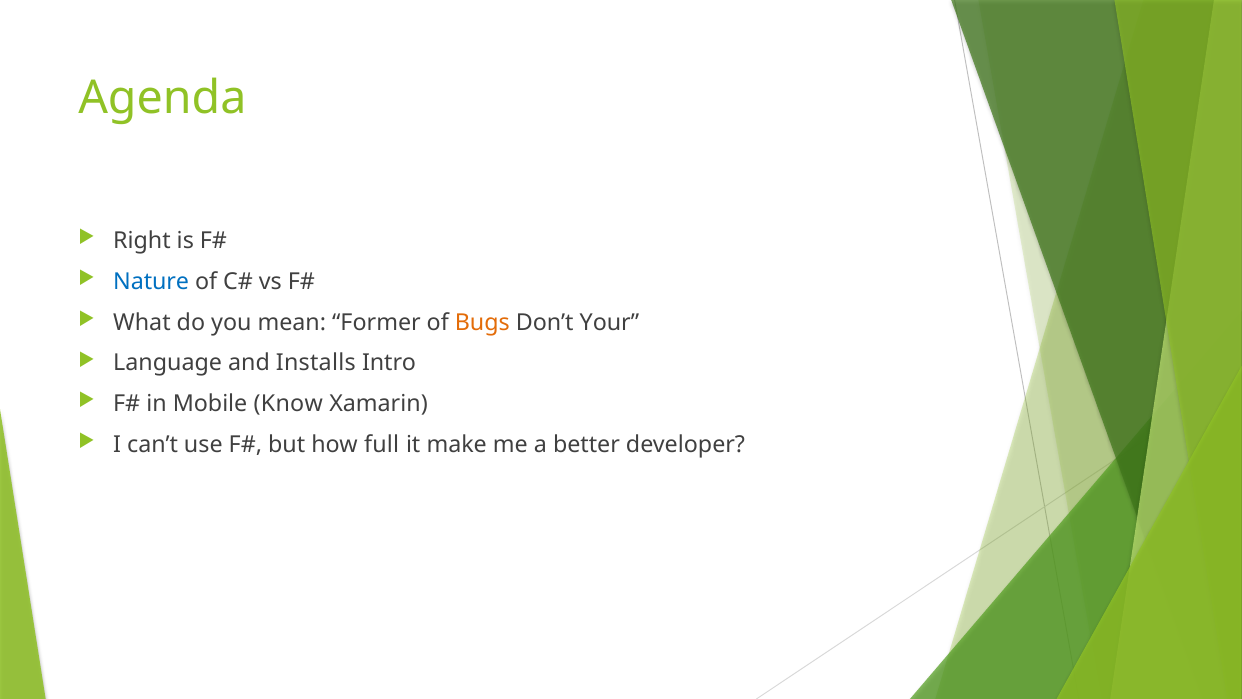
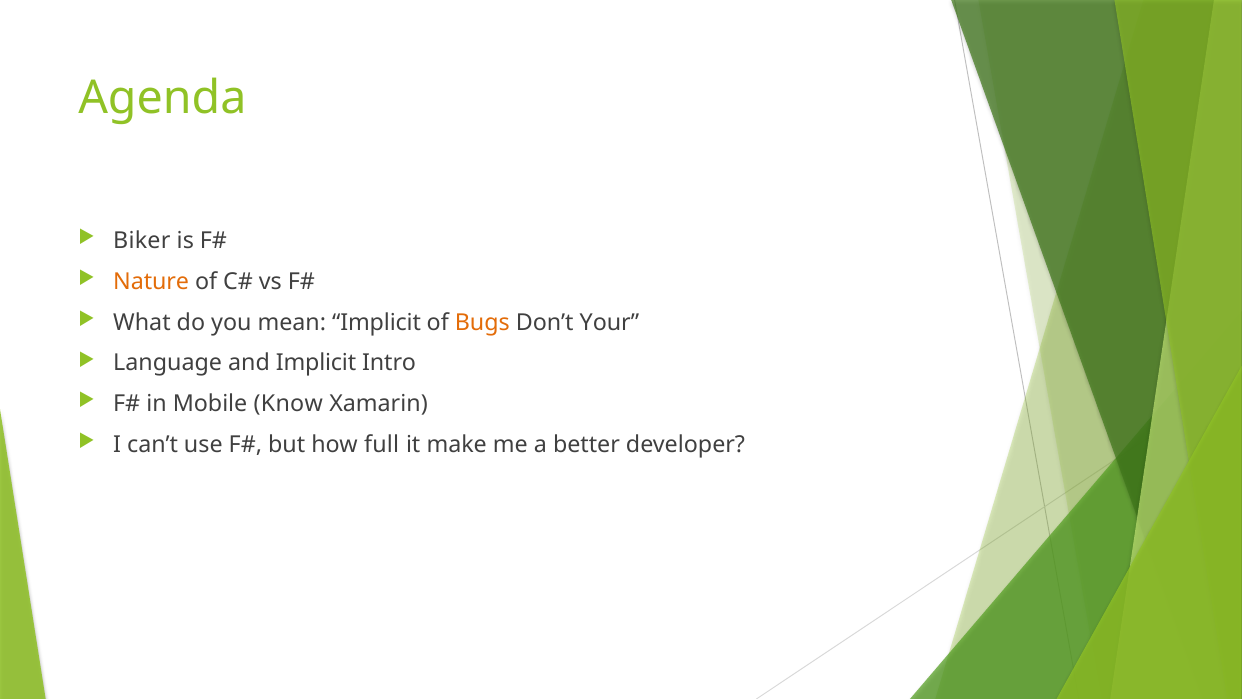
Right: Right -> Biker
Nature colour: blue -> orange
mean Former: Former -> Implicit
and Installs: Installs -> Implicit
